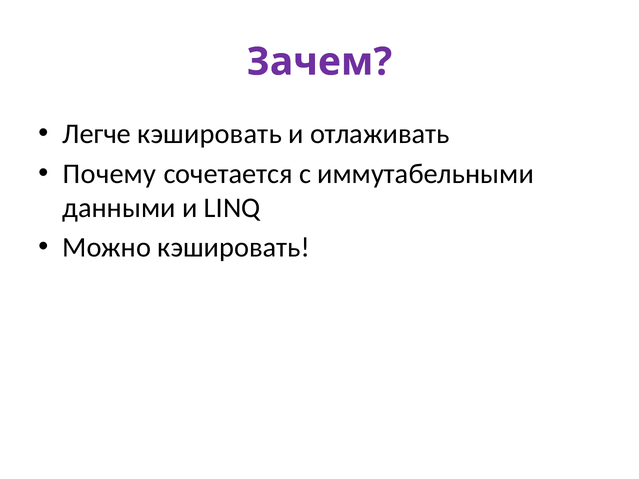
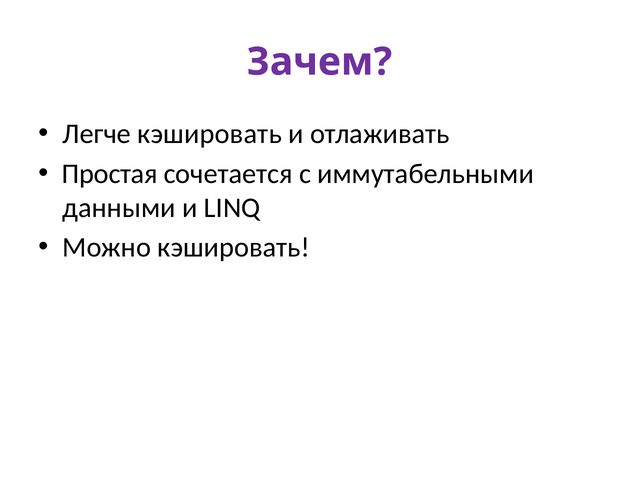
Почему: Почему -> Простая
